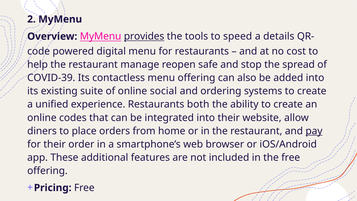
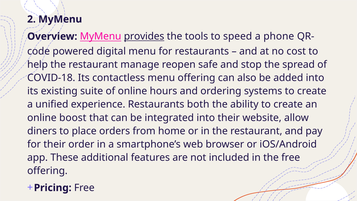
details: details -> phone
COVID-39: COVID-39 -> COVID-18
social: social -> hours
codes: codes -> boost
pay underline: present -> none
